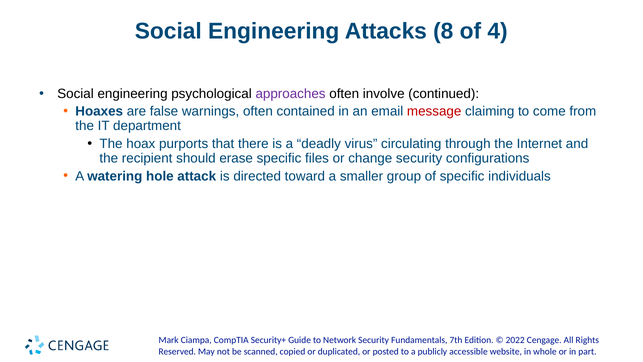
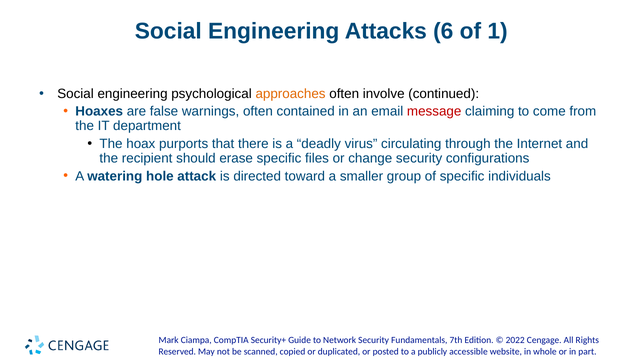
8: 8 -> 6
4: 4 -> 1
approaches colour: purple -> orange
